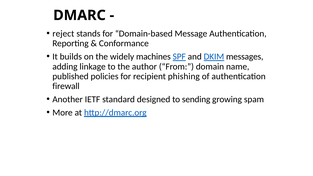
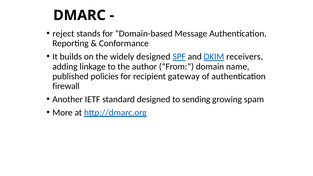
widely machines: machines -> designed
messages: messages -> receivers
phishing: phishing -> gateway
